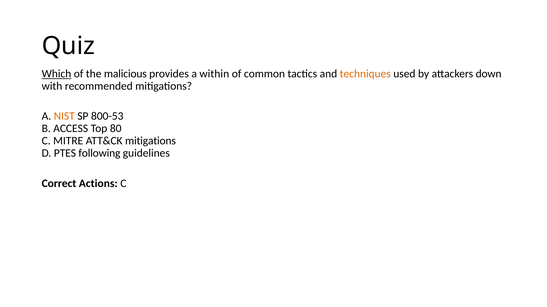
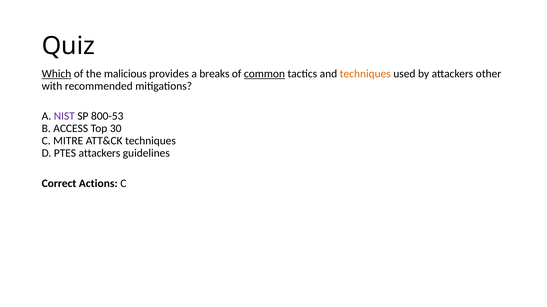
within: within -> breaks
common underline: none -> present
down: down -> other
NIST colour: orange -> purple
80: 80 -> 30
ATT&CK mitigations: mitigations -> techniques
PTES following: following -> attackers
